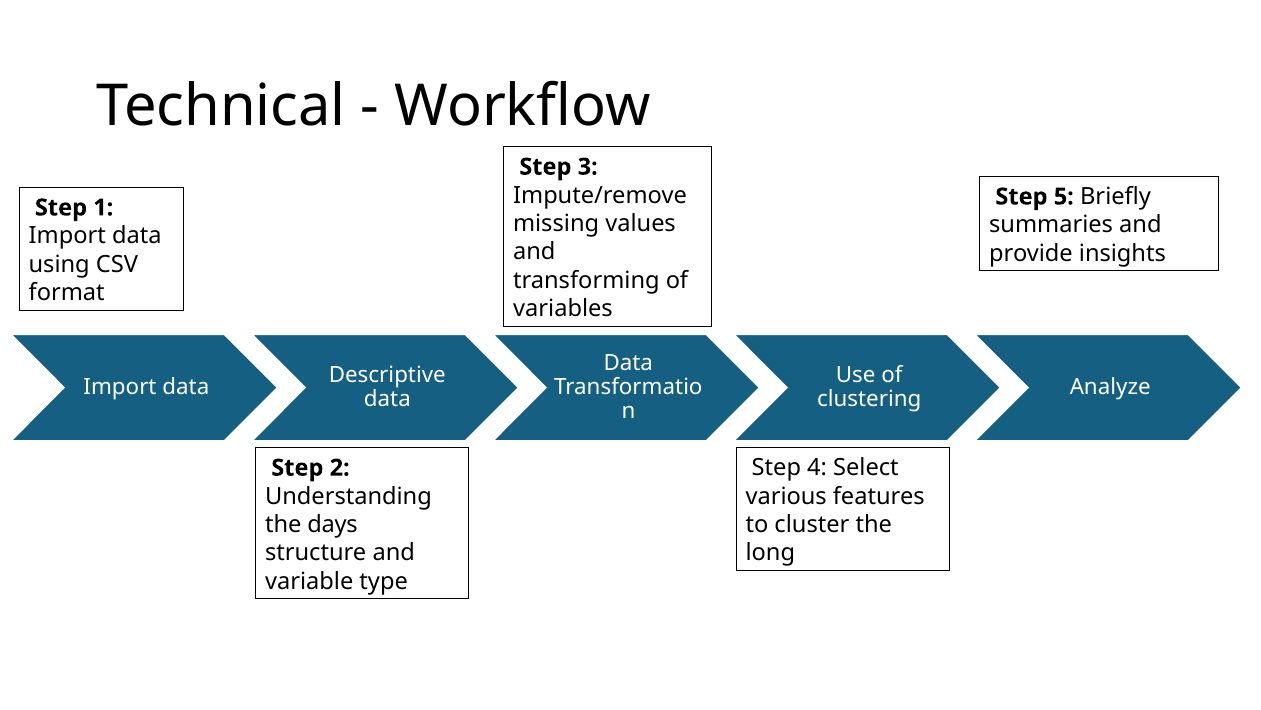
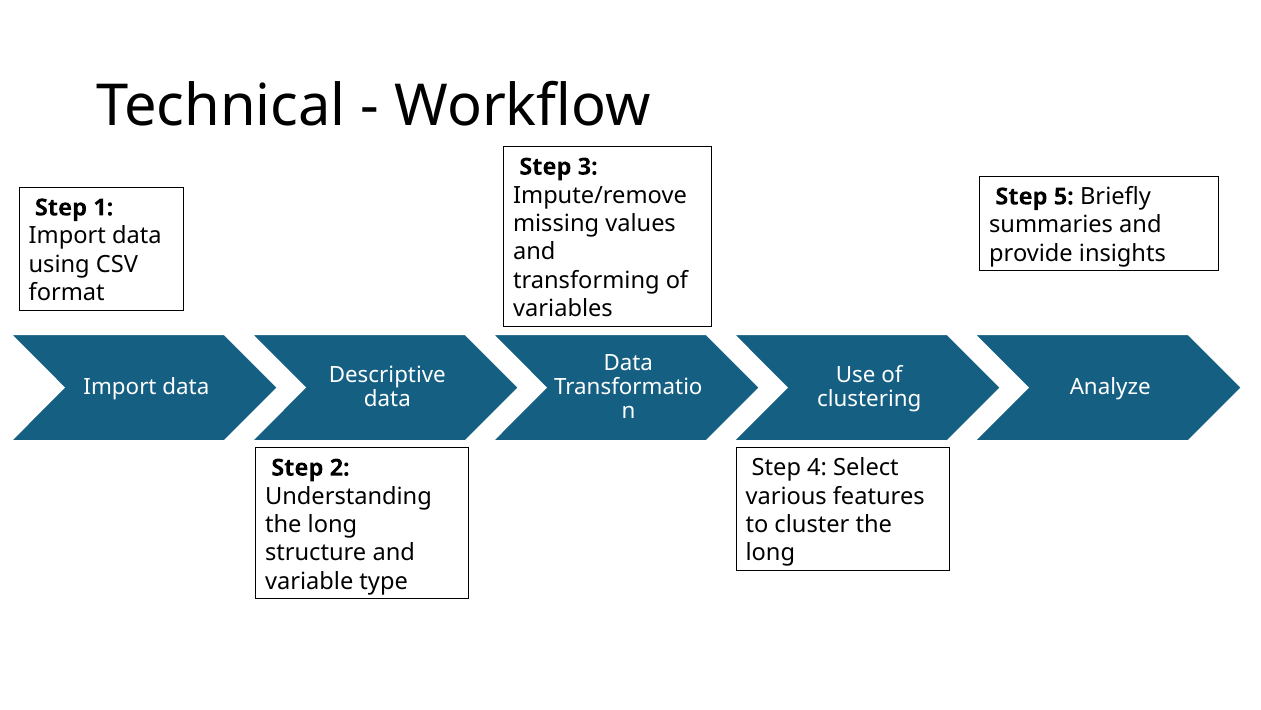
days at (333, 524): days -> long
